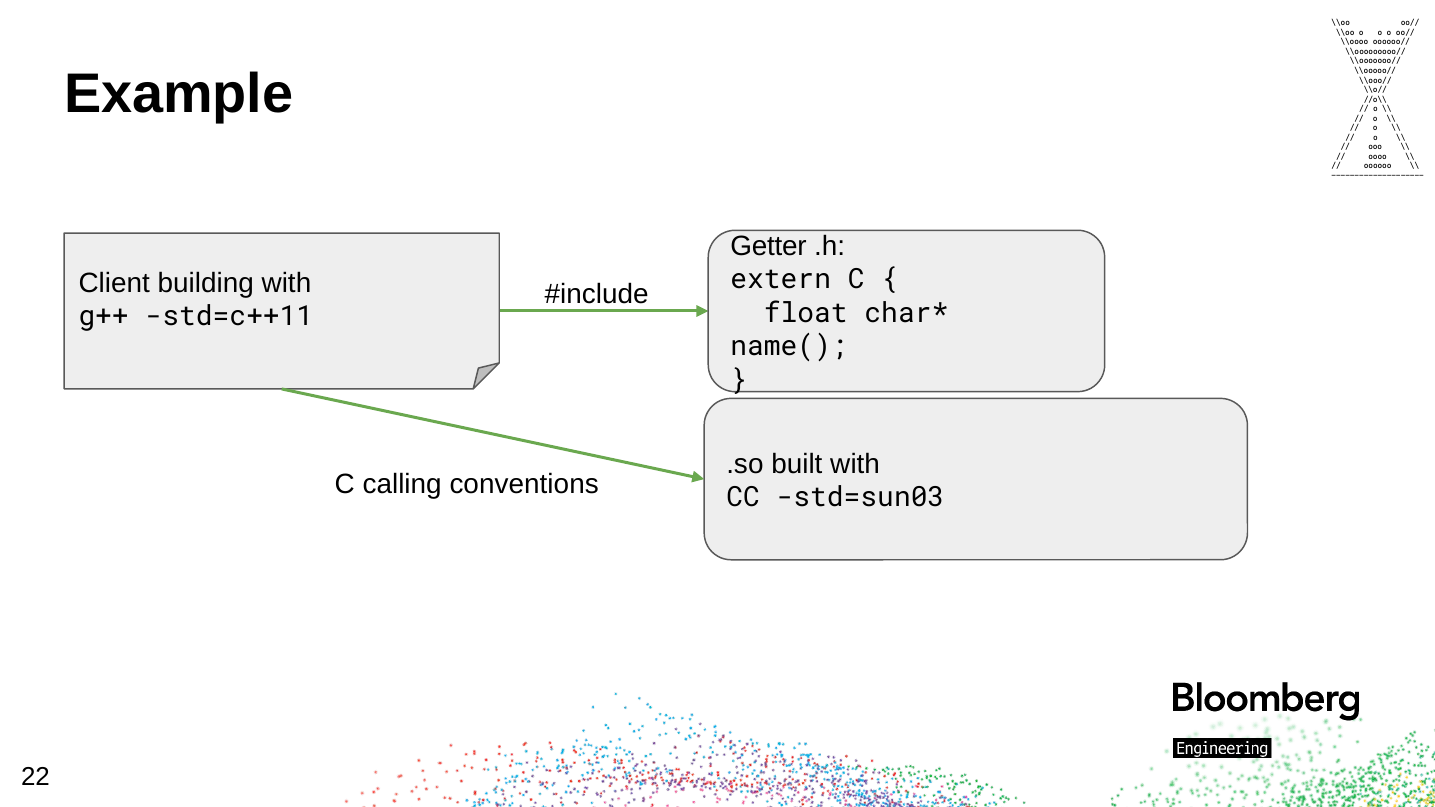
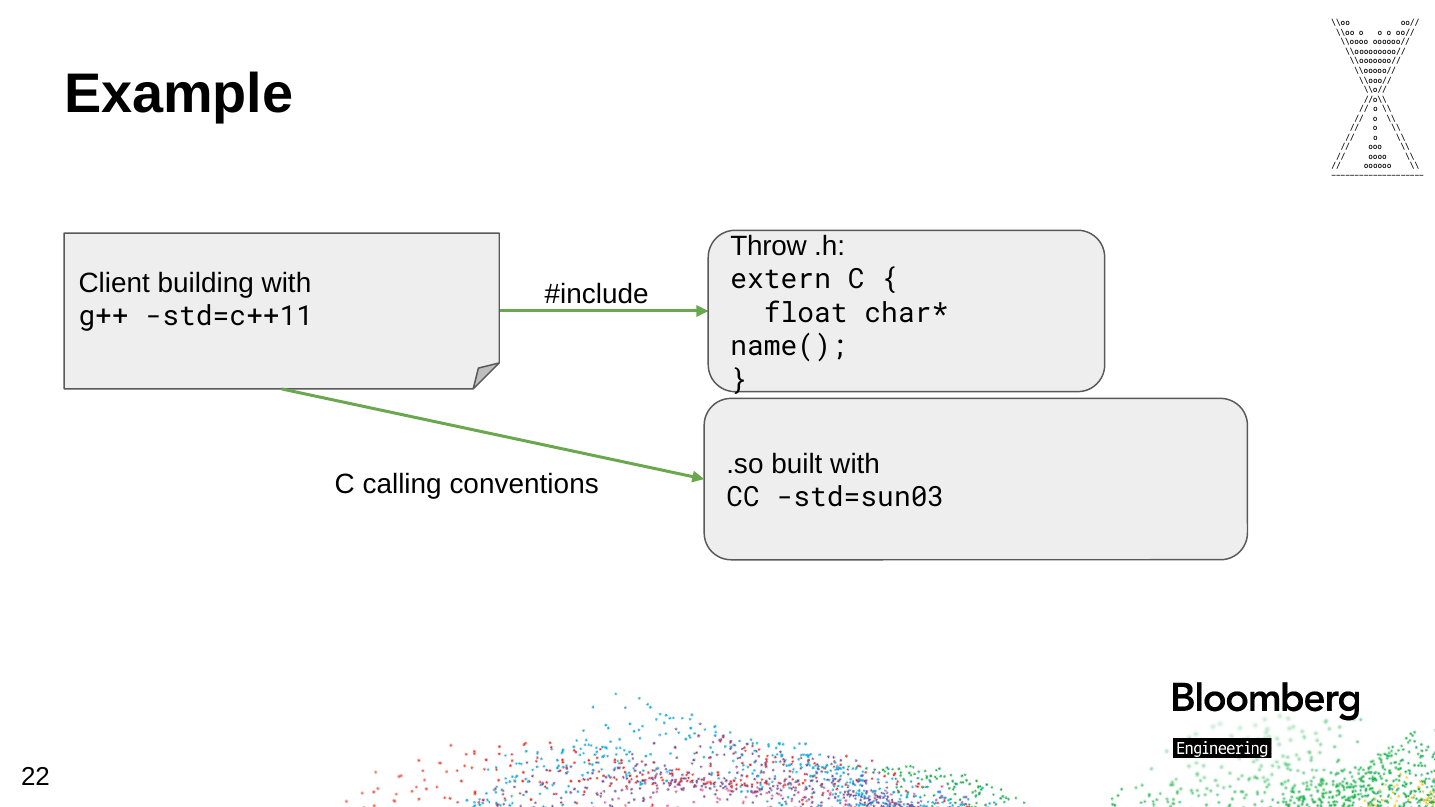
Getter: Getter -> Throw
